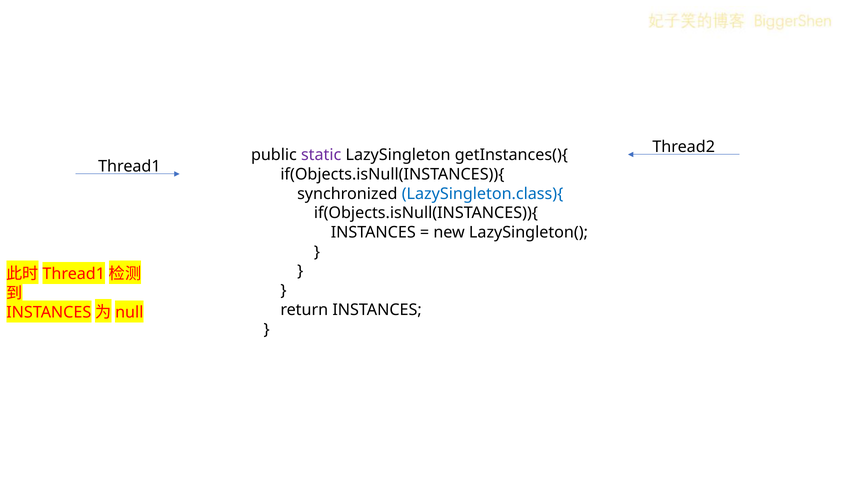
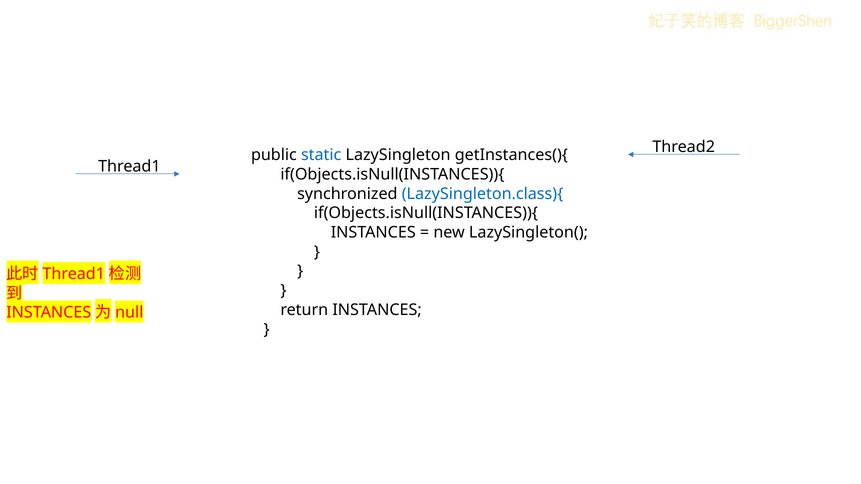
static colour: purple -> blue
